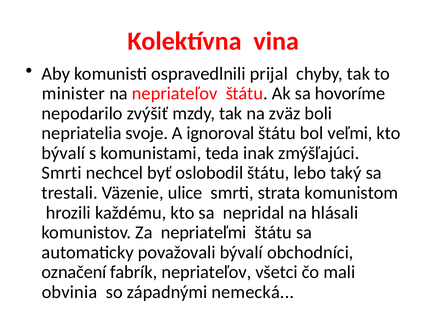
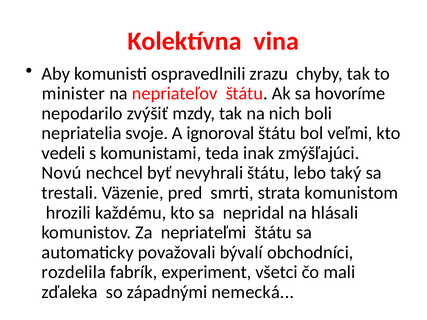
prijal: prijal -> zrazu
zväz: zväz -> nich
bývalí at (63, 153): bývalí -> vedeli
Smrti at (62, 173): Smrti -> Novú
oslobodil: oslobodil -> nevyhrali
ulice: ulice -> pred
označení: označení -> rozdelila
fabrík nepriateľov: nepriateľov -> experiment
obvinia: obvinia -> zďaleka
